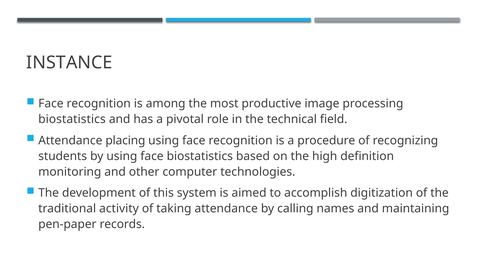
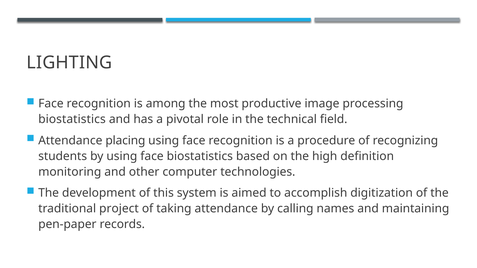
INSTANCE: INSTANCE -> LIGHTING
activity: activity -> project
